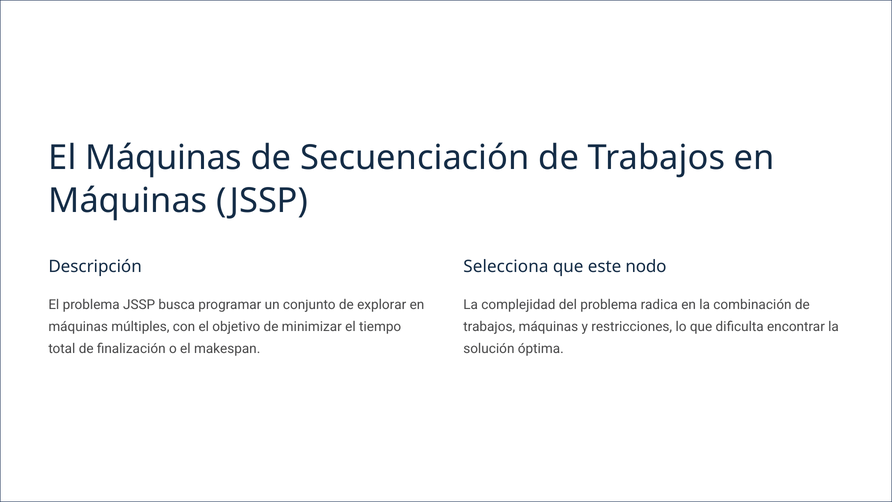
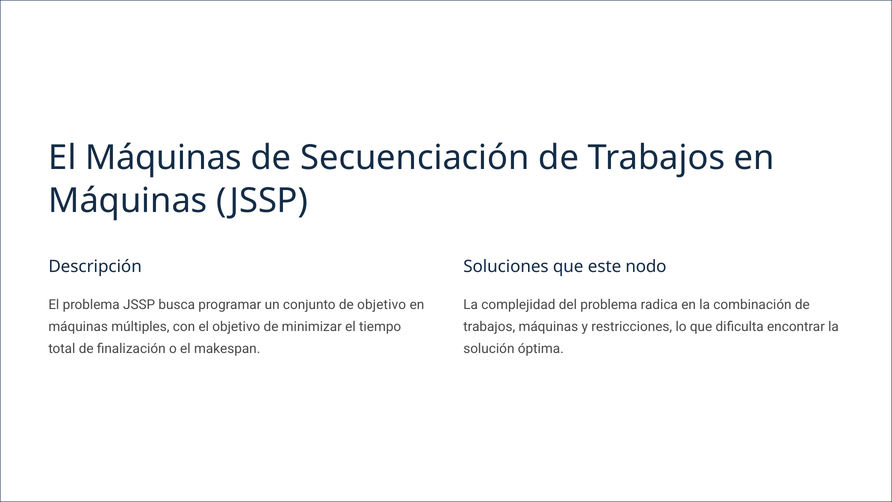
Selecciona: Selecciona -> Soluciones
de explorar: explorar -> objetivo
